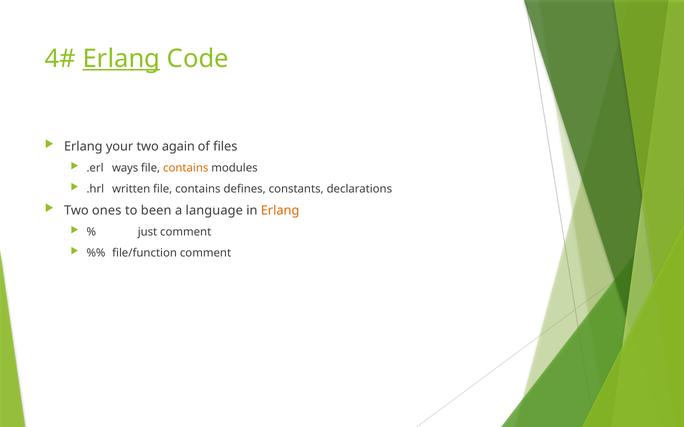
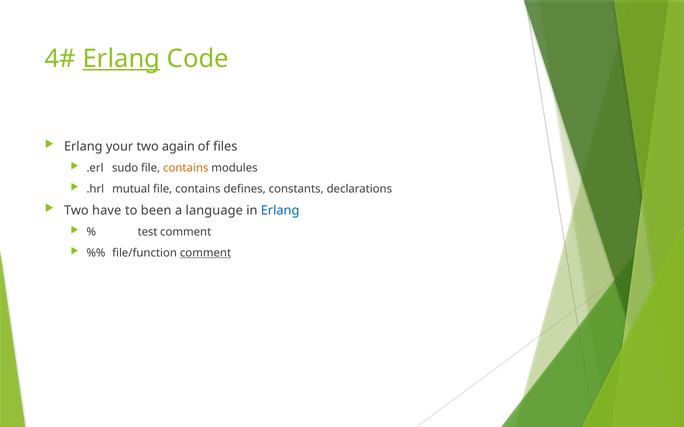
ways: ways -> sudo
written: written -> mutual
ones: ones -> have
Erlang at (280, 211) colour: orange -> blue
just: just -> test
comment at (206, 253) underline: none -> present
